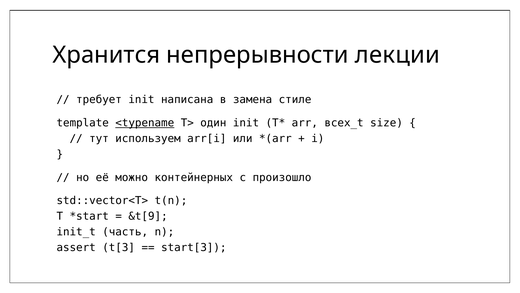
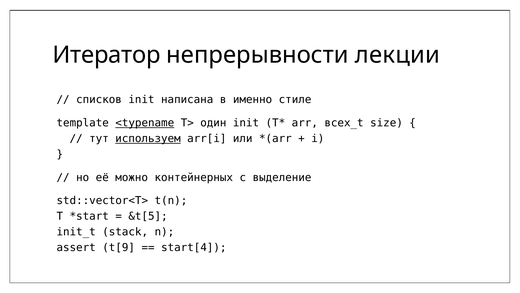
Хранится: Хранится -> Итератор
требует: требует -> списков
замена: замена -> именно
используем underline: none -> present
произошло: произошло -> выделение
&t[9: &t[9 -> &t[5
часть: часть -> stack
t[3: t[3 -> t[9
start[3: start[3 -> start[4
